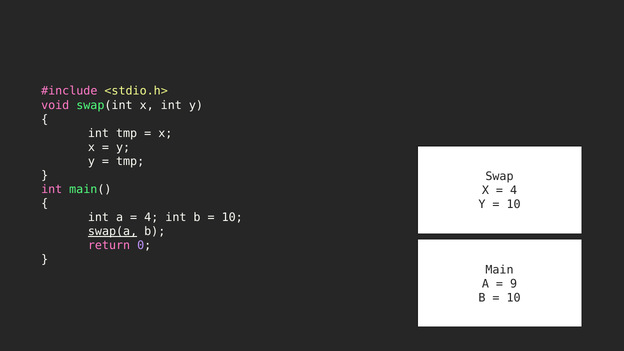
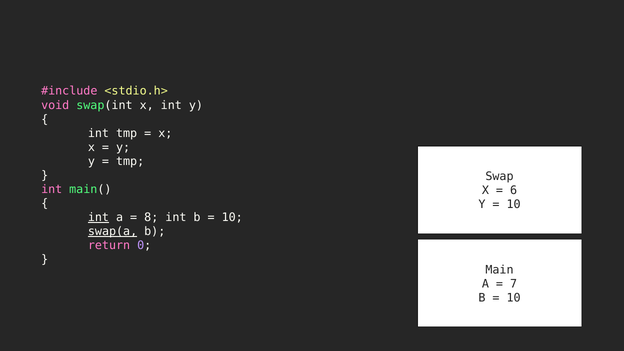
4 at (514, 191): 4 -> 6
int at (98, 217) underline: none -> present
4 at (151, 217): 4 -> 8
9: 9 -> 7
